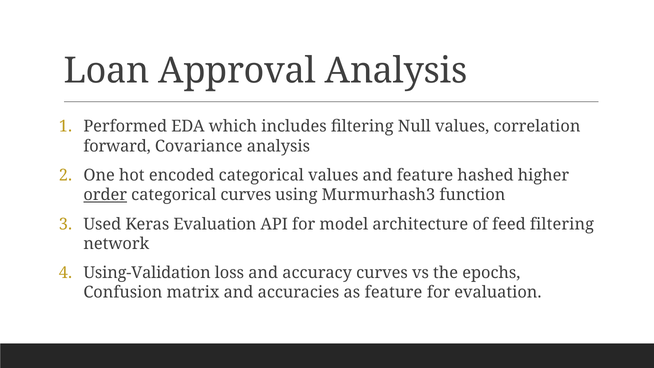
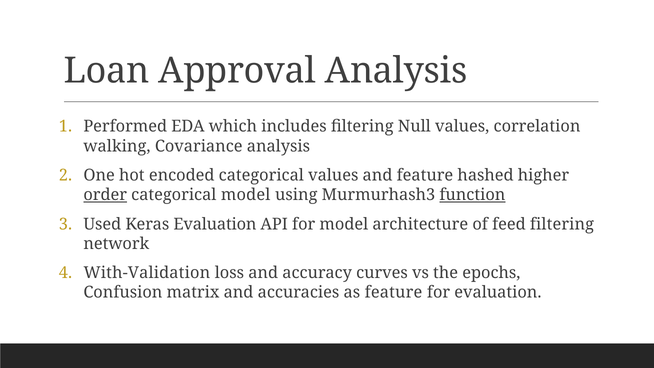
forward: forward -> walking
categorical curves: curves -> model
function underline: none -> present
Using-Validation: Using-Validation -> With-Validation
